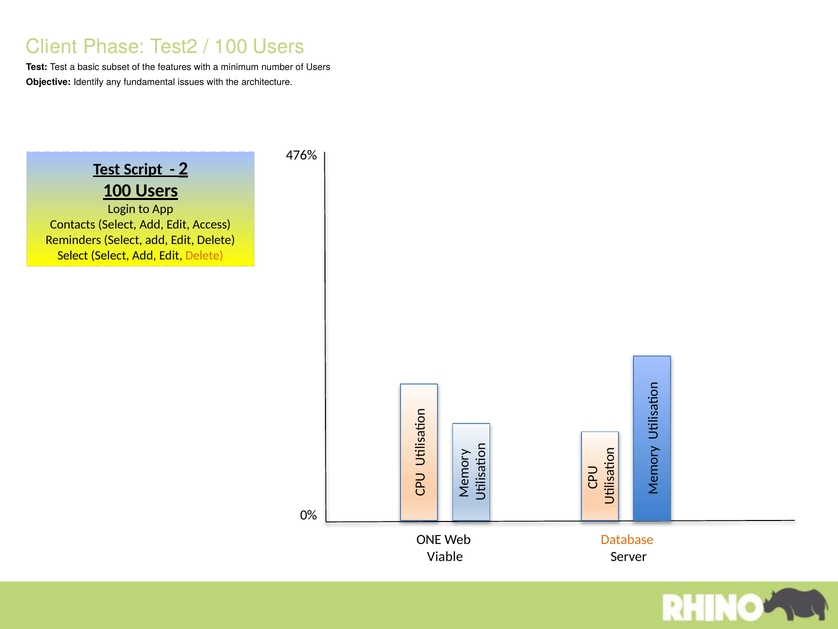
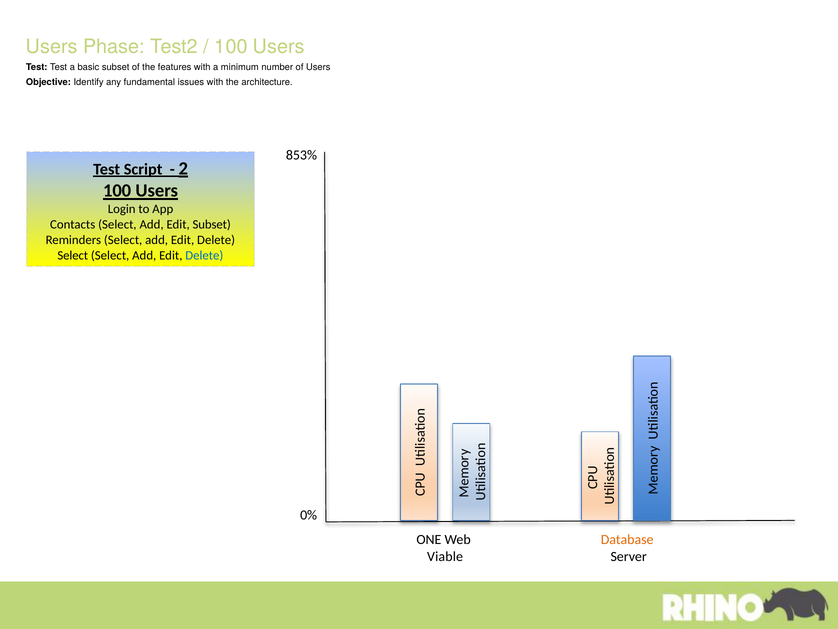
Client at (52, 47): Client -> Users
476%: 476% -> 853%
Edit Access: Access -> Subset
Delete at (204, 255) colour: orange -> blue
